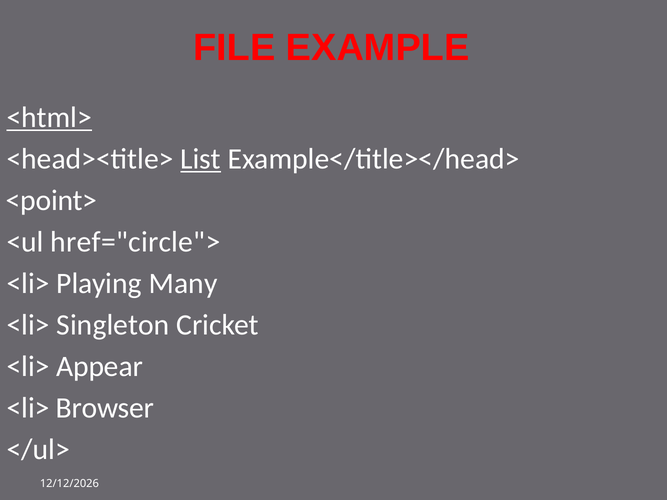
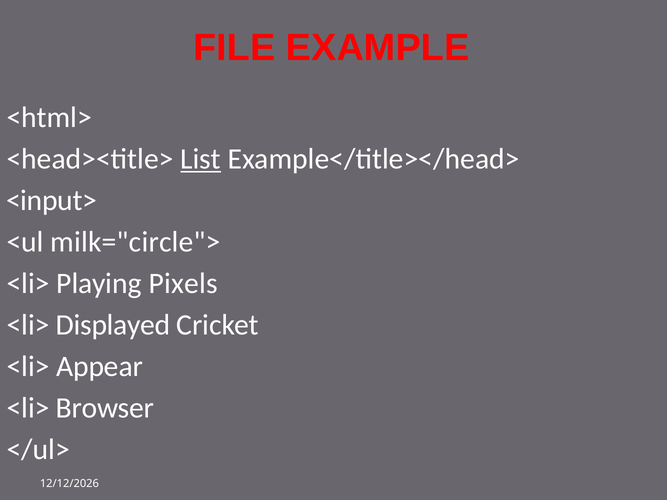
<html> underline: present -> none
<point>: <point> -> <input>
href="circle">: href="circle"> -> milk="circle">
Many: Many -> Pixels
Singleton: Singleton -> Displayed
